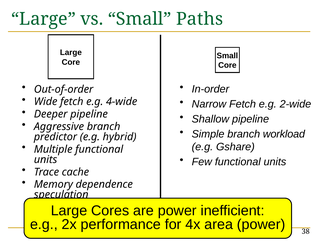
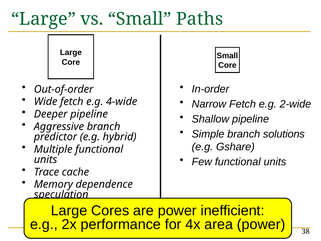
workload: workload -> solutions
